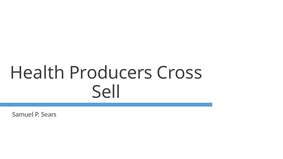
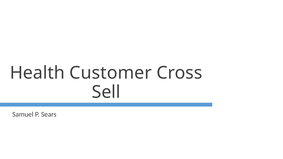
Producers: Producers -> Customer
